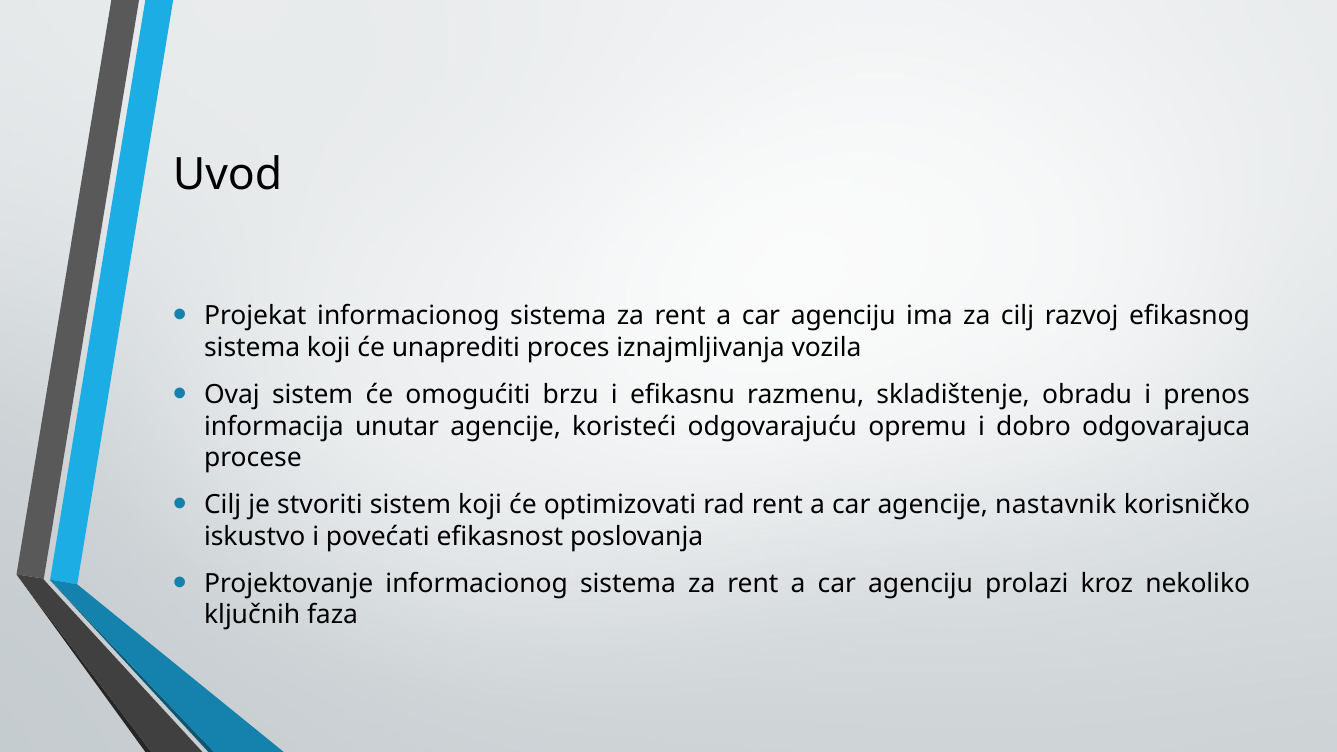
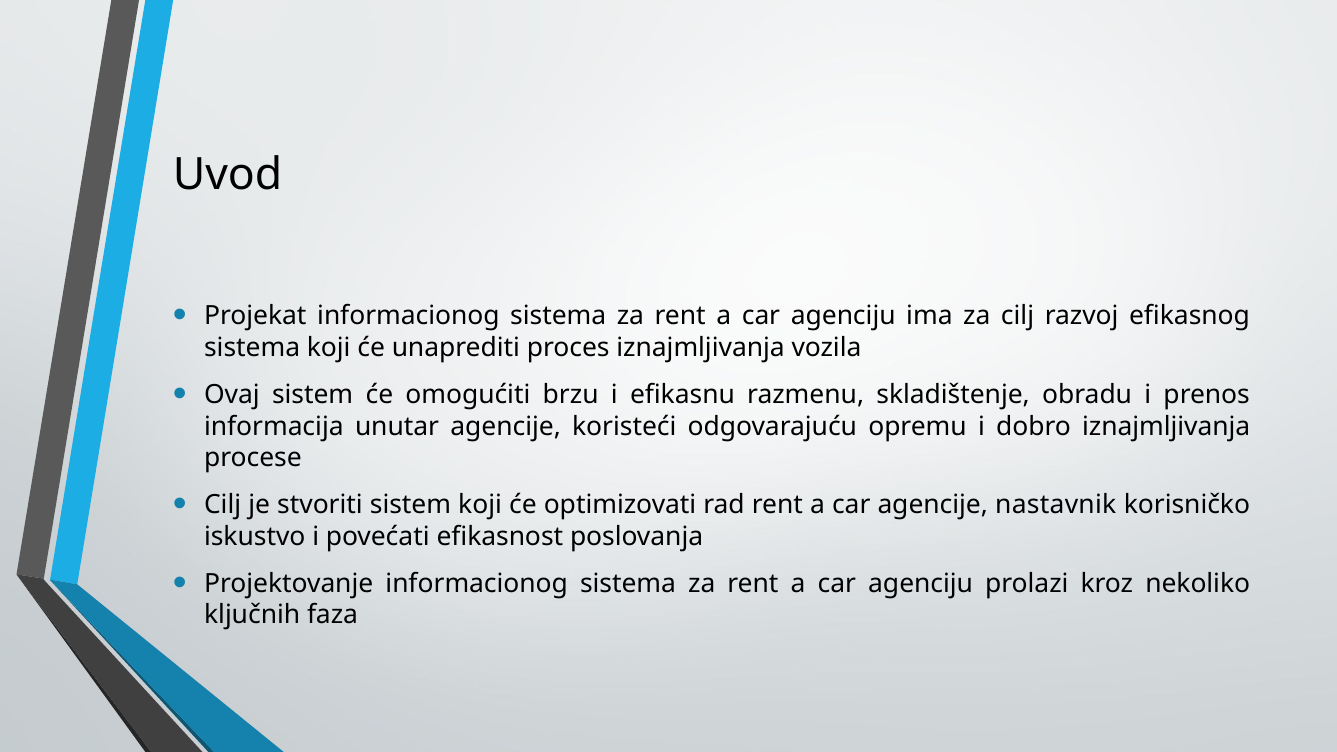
dobro odgovarajuca: odgovarajuca -> iznajmljivanja
